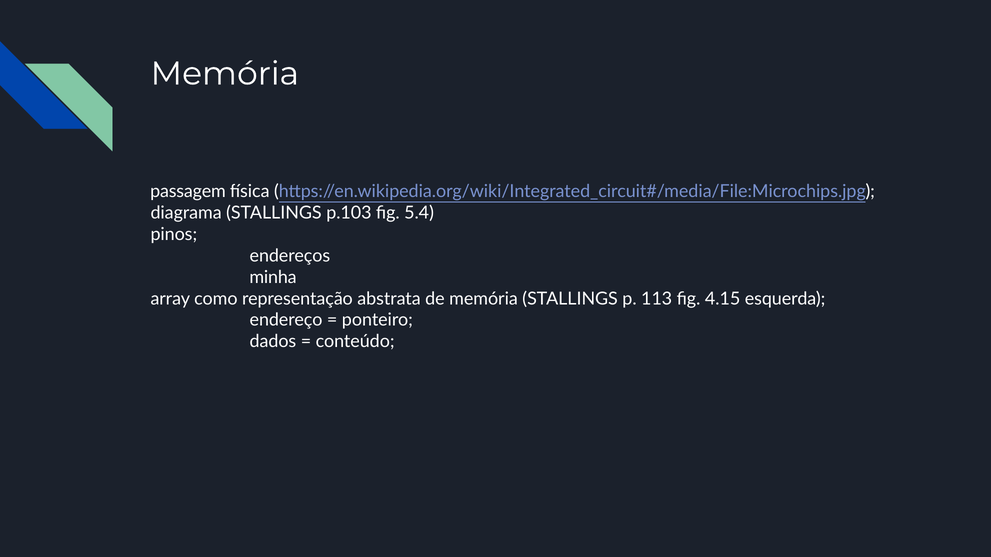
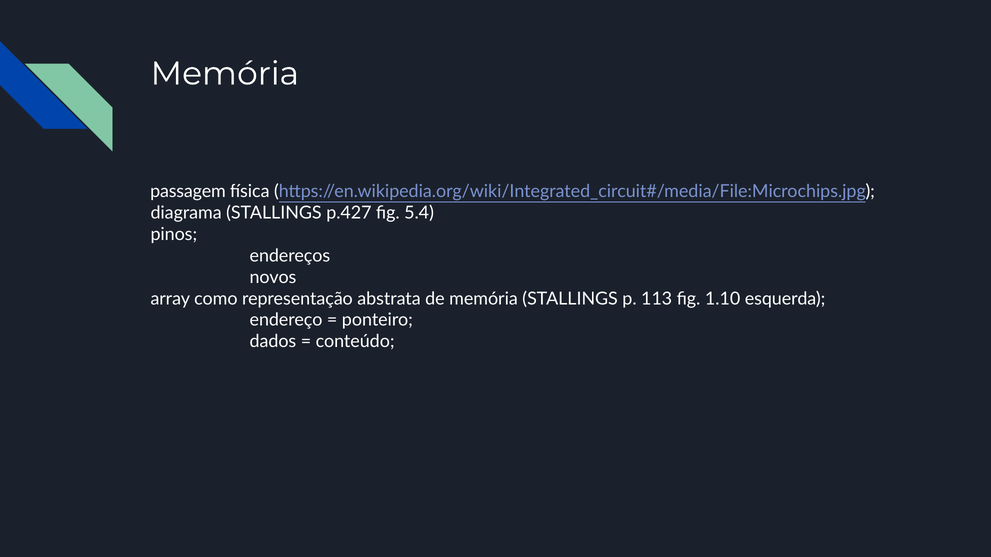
p.103: p.103 -> p.427
minha: minha -> novos
4.15: 4.15 -> 1.10
